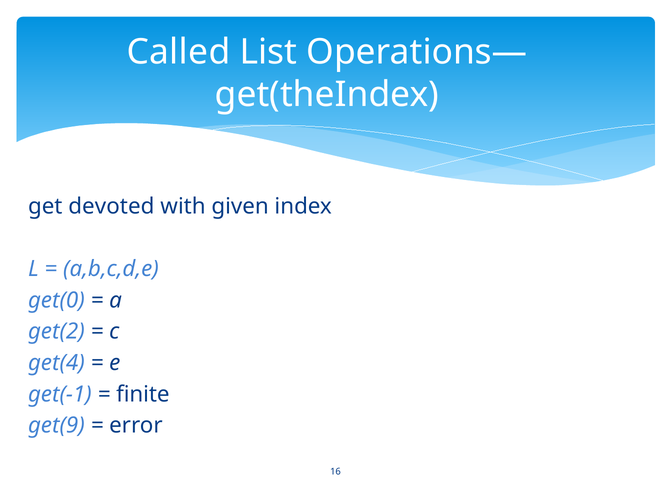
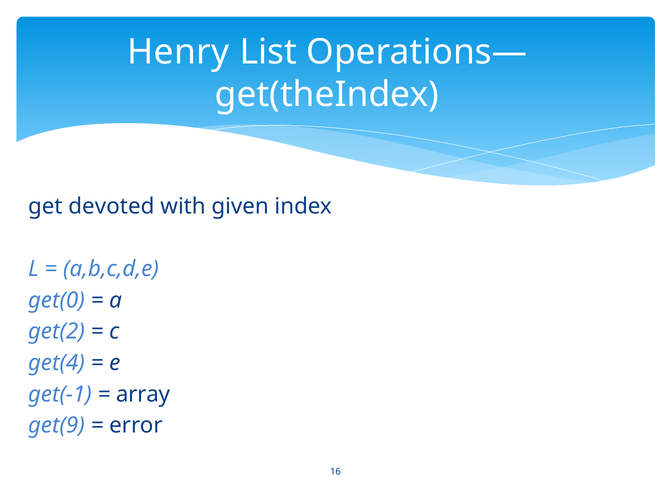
Called: Called -> Henry
finite: finite -> array
